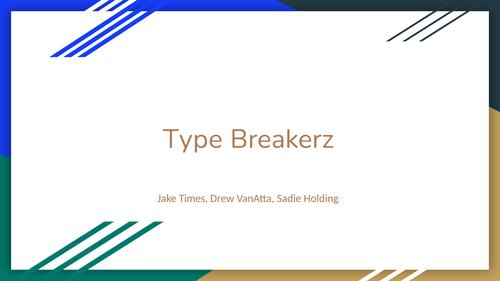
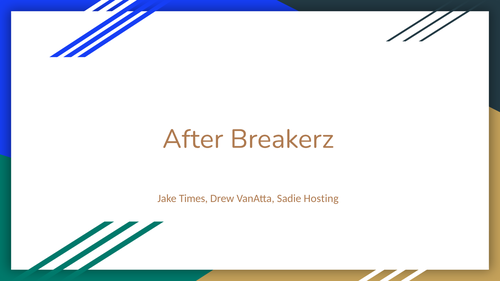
Type: Type -> After
Holding: Holding -> Hosting
